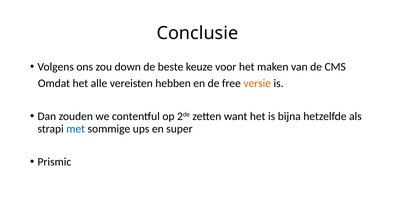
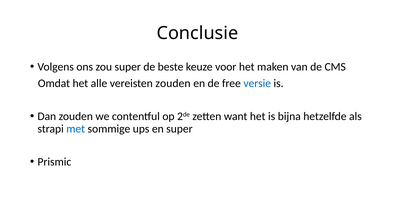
zou down: down -> super
vereisten hebben: hebben -> zouden
versie colour: orange -> blue
